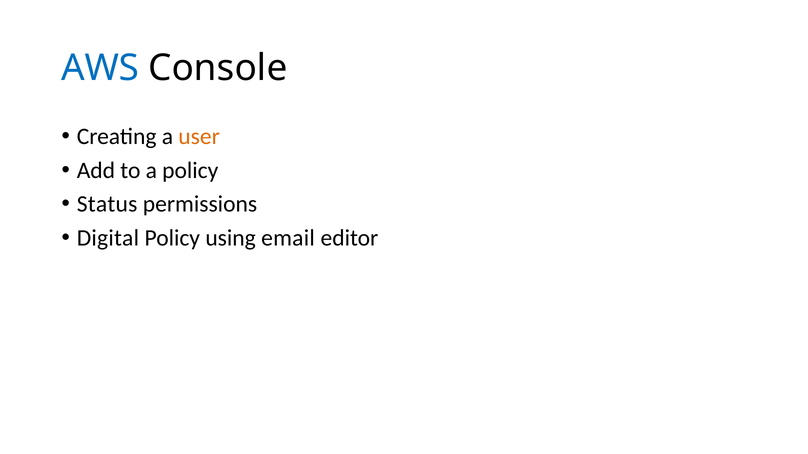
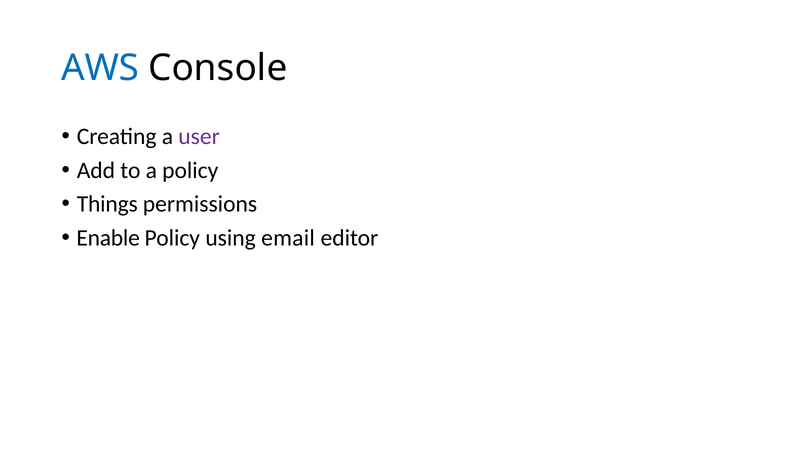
user colour: orange -> purple
Status: Status -> Things
Digital: Digital -> Enable
